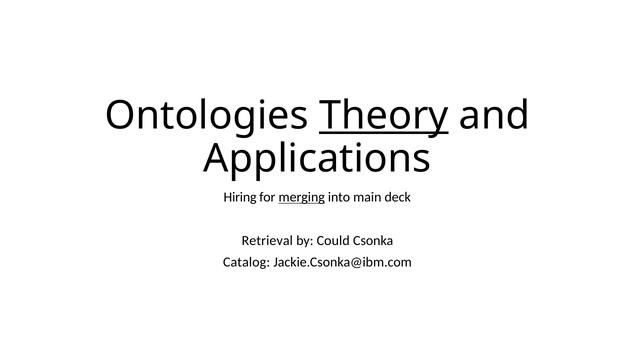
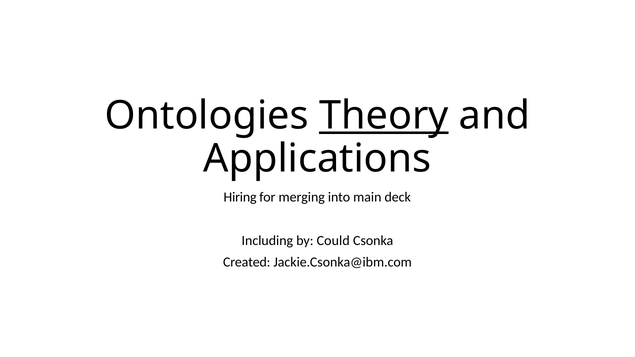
merging underline: present -> none
Retrieval: Retrieval -> Including
Catalog: Catalog -> Created
